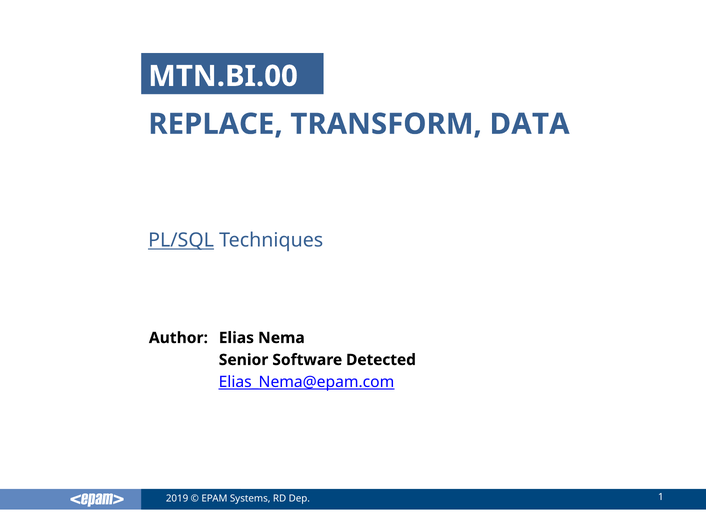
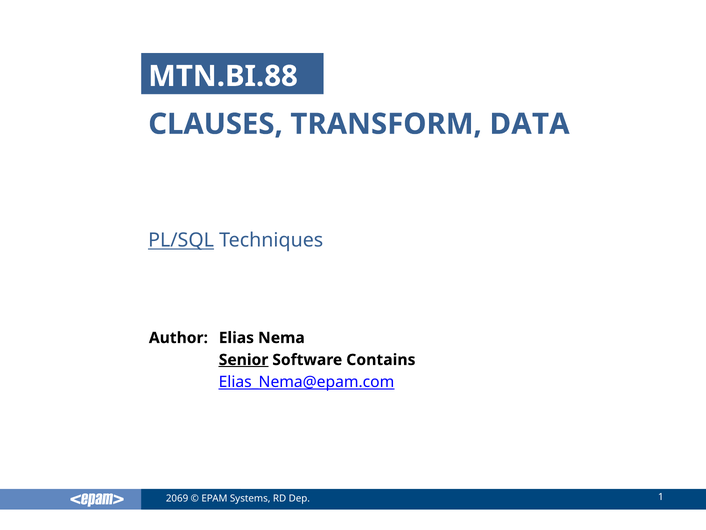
MTN.BI.00: MTN.BI.00 -> MTN.BI.88
REPLACE: REPLACE -> CLAUSES
Senior underline: none -> present
Detected: Detected -> Contains
2019: 2019 -> 2069
